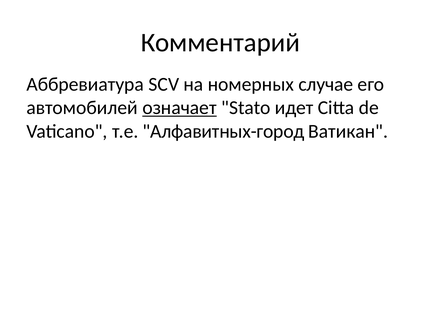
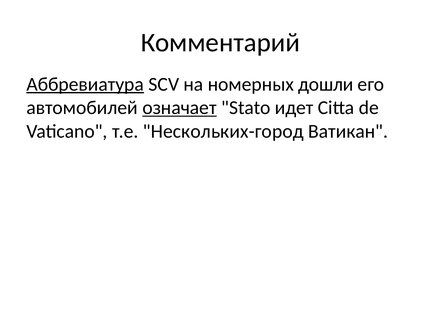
Аббревиатура underline: none -> present
случае: случае -> дошли
Алфавитных-город: Алфавитных-город -> Нескольких-город
